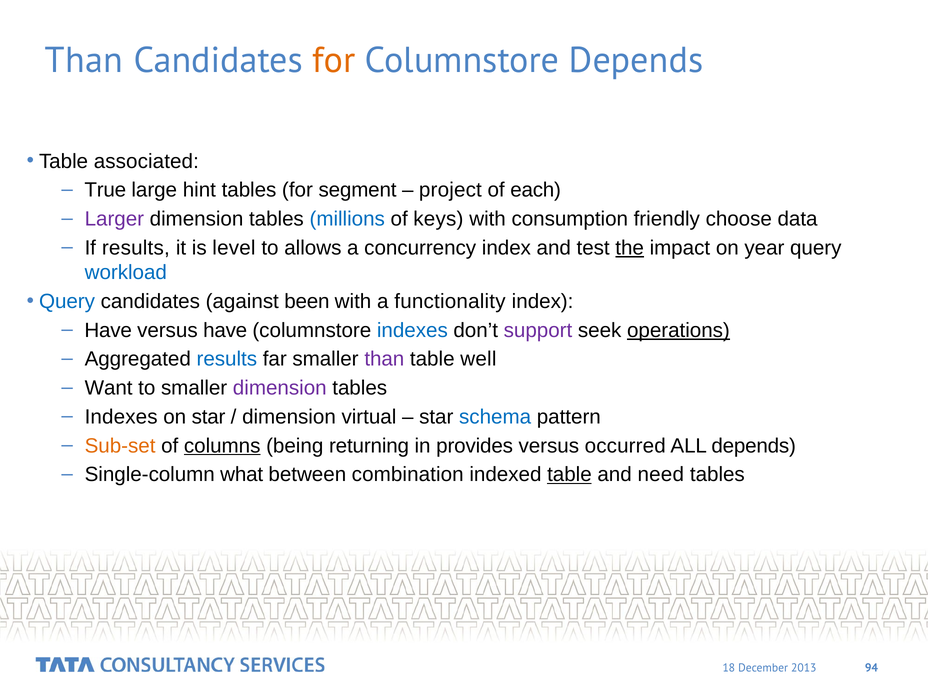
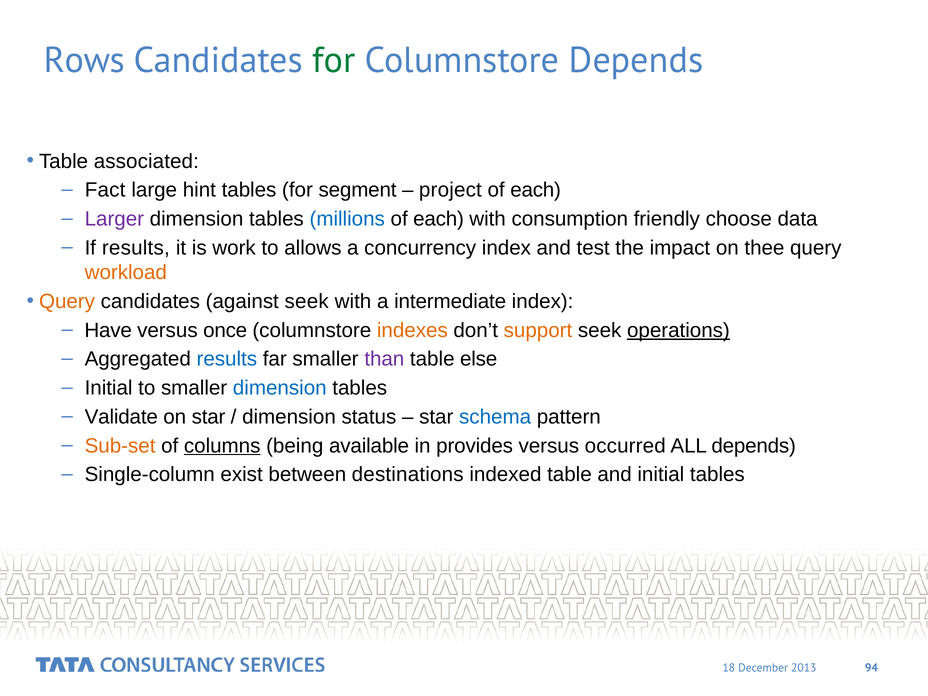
Than at (84, 61): Than -> Rows
for at (334, 61) colour: orange -> green
True: True -> Fact
keys at (438, 219): keys -> each
level: level -> work
the underline: present -> none
year: year -> thee
workload colour: blue -> orange
Query at (67, 301) colour: blue -> orange
against been: been -> seek
functionality: functionality -> intermediate
versus have: have -> once
indexes at (412, 330) colour: blue -> orange
support colour: purple -> orange
well: well -> else
Want at (109, 388): Want -> Initial
dimension at (280, 388) colour: purple -> blue
Indexes at (121, 417): Indexes -> Validate
virtual: virtual -> status
returning: returning -> available
what: what -> exist
combination: combination -> destinations
table at (569, 475) underline: present -> none
and need: need -> initial
